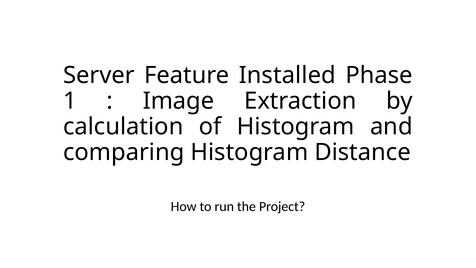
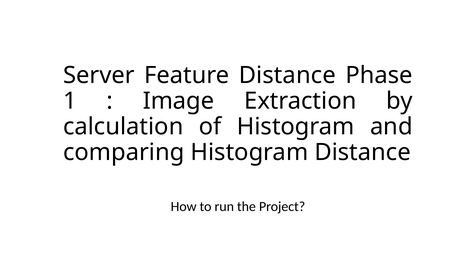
Feature Installed: Installed -> Distance
